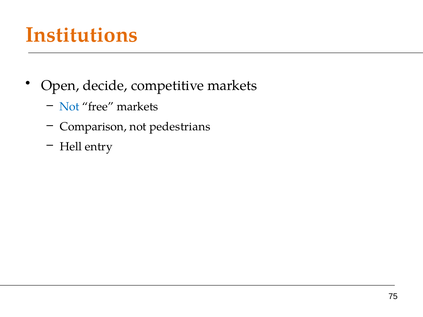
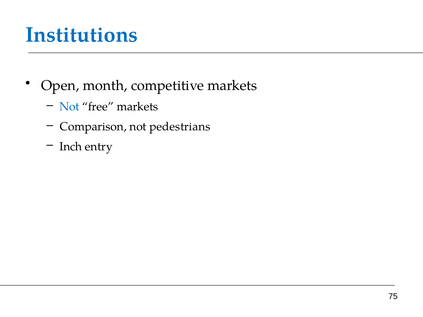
Institutions colour: orange -> blue
decide: decide -> month
Hell: Hell -> Inch
